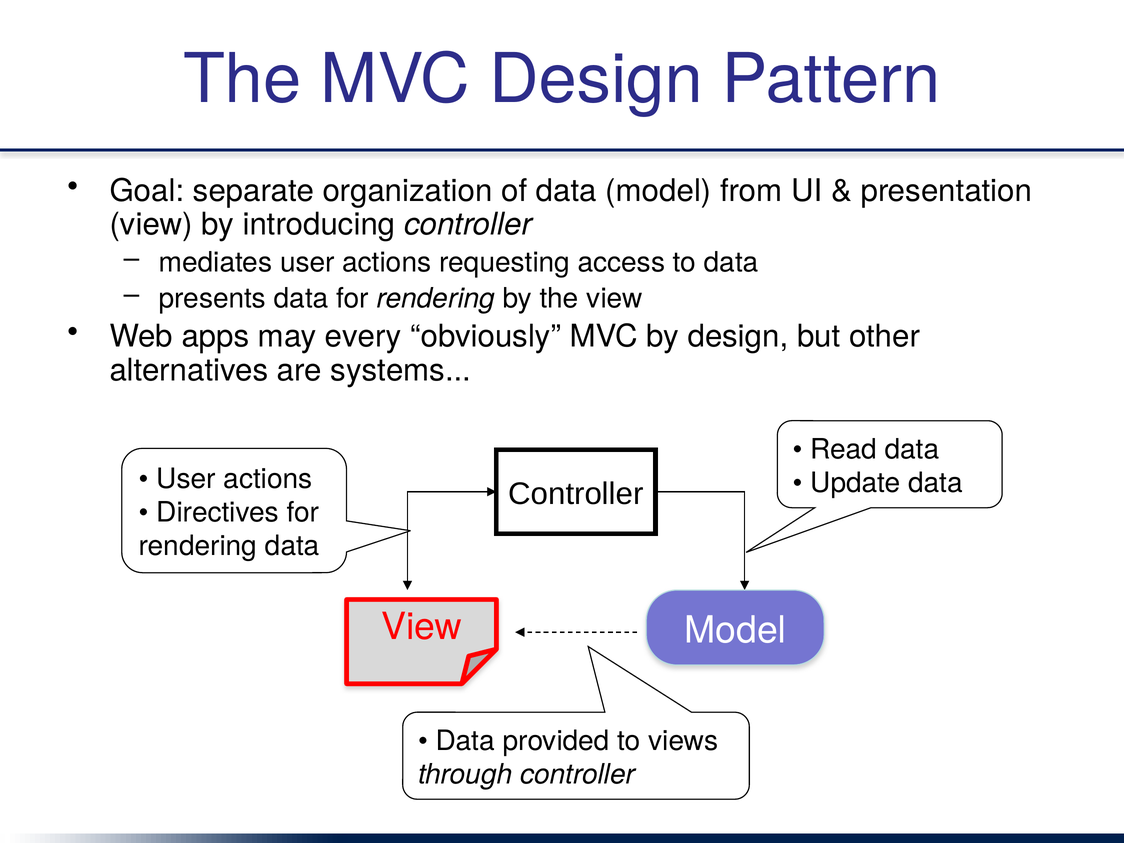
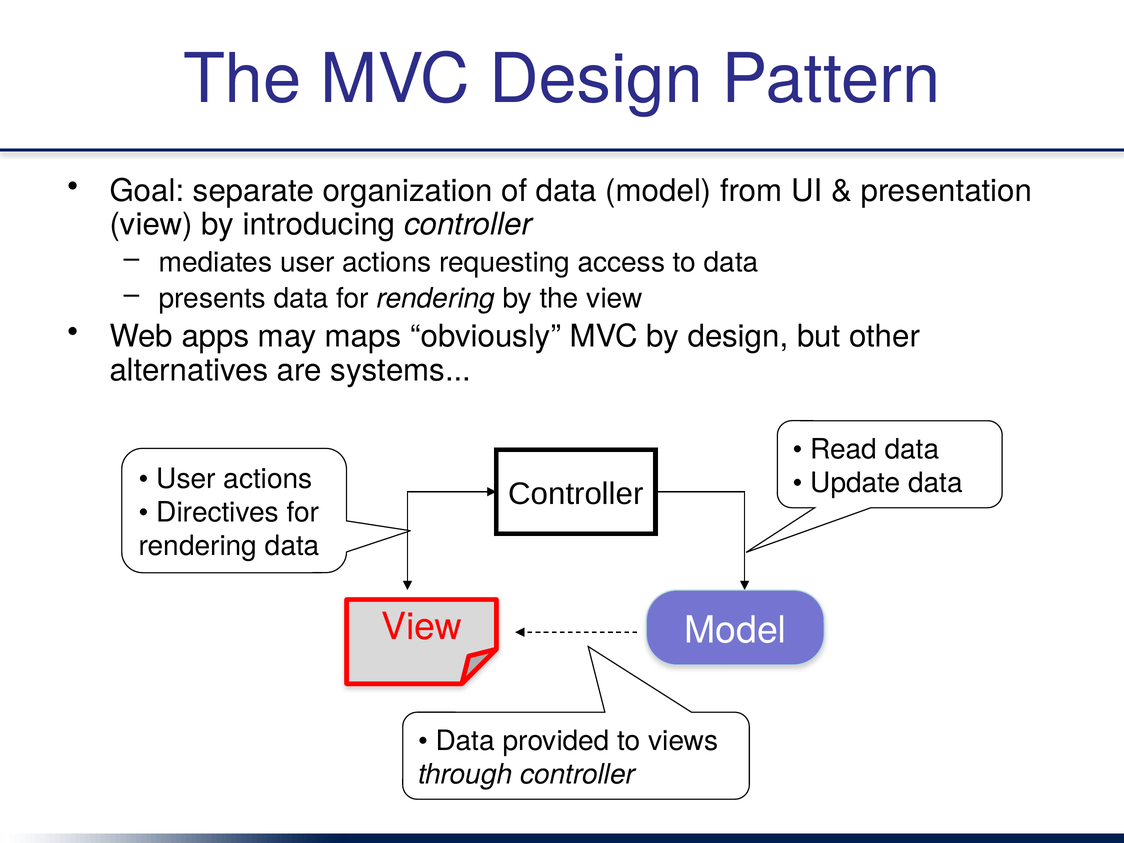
every: every -> maps
